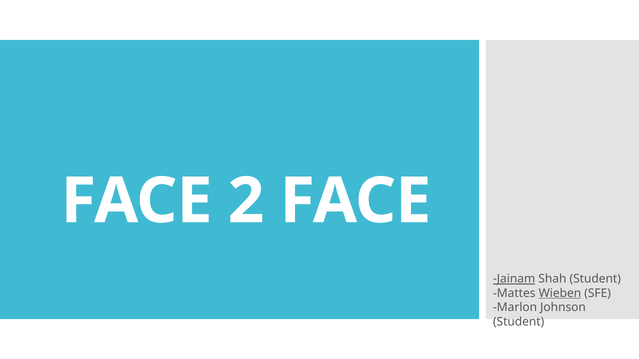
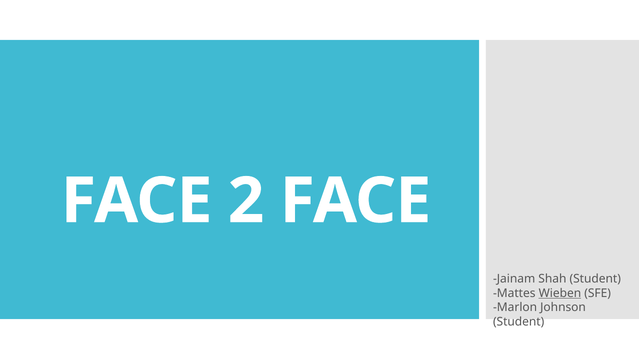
Jainam underline: present -> none
